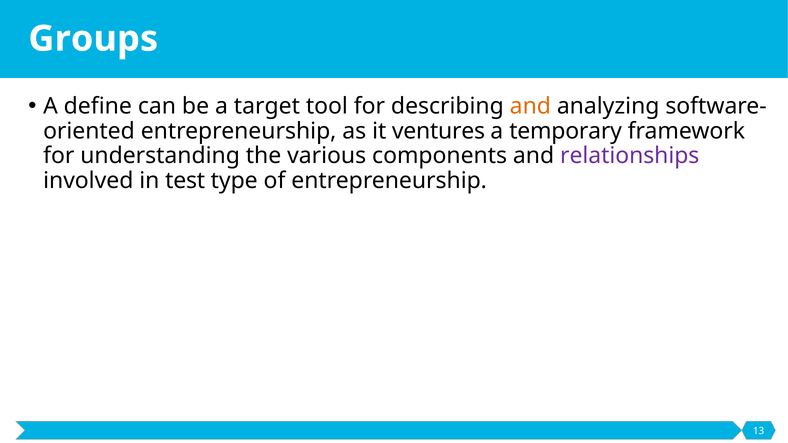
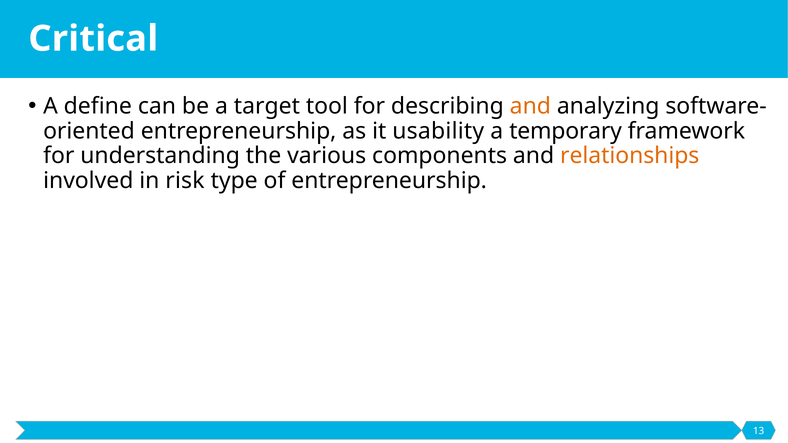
Groups: Groups -> Critical
ventures: ventures -> usability
relationships colour: purple -> orange
test: test -> risk
